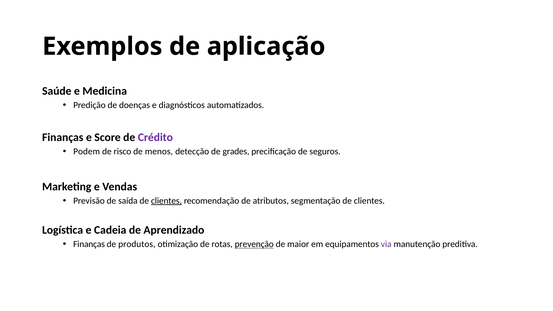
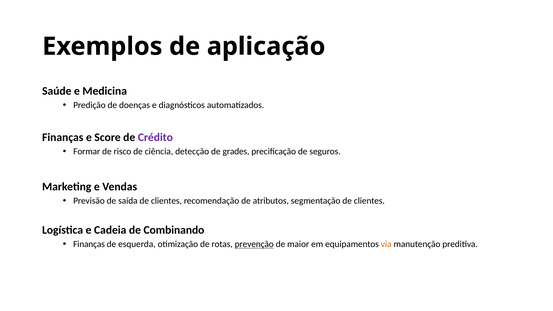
Podem: Podem -> Formar
menos: menos -> ciência
clientes at (166, 201) underline: present -> none
Aprendizado: Aprendizado -> Combinando
produtos: produtos -> esquerda
via colour: purple -> orange
